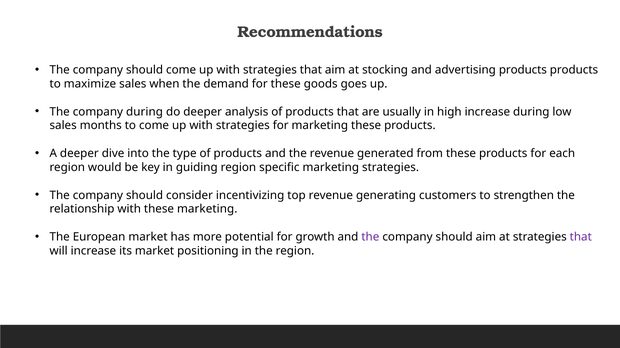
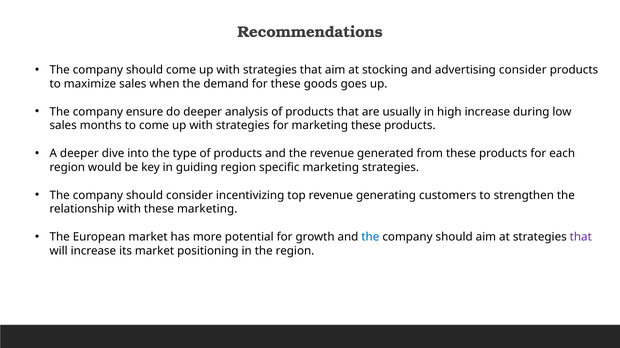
advertising products: products -> consider
company during: during -> ensure
the at (370, 238) colour: purple -> blue
